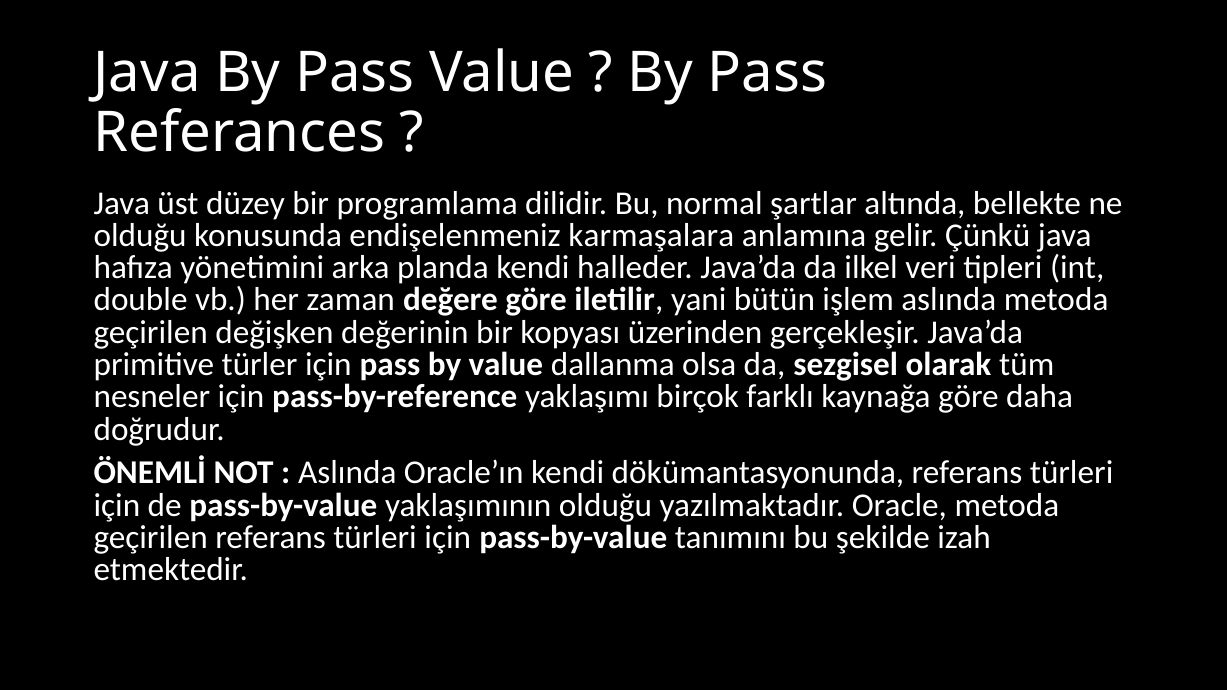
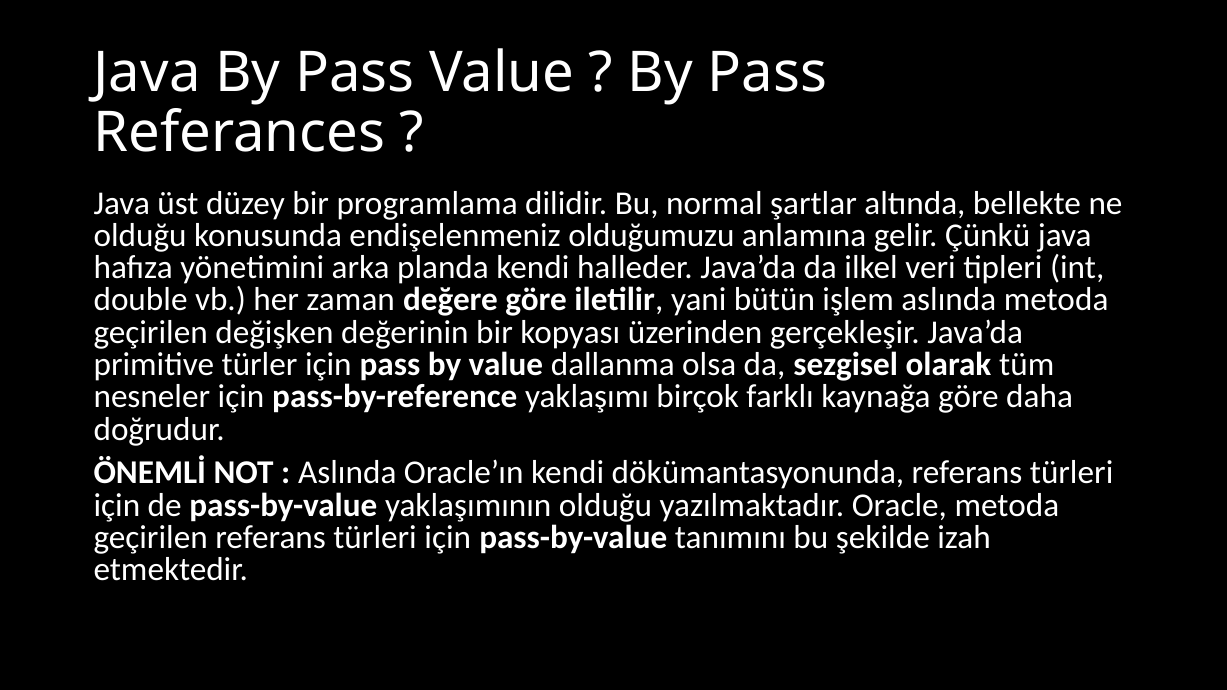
karmaşalara: karmaşalara -> olduğumuzu
